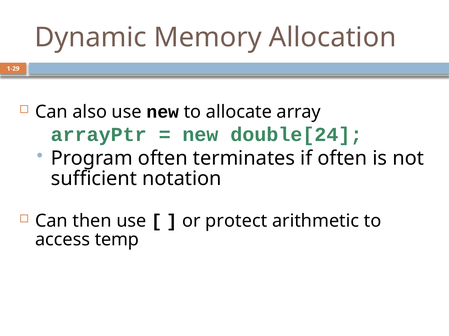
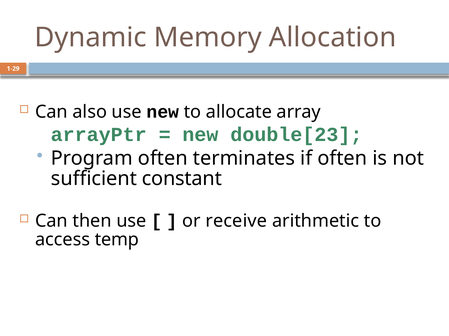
double[24: double[24 -> double[23
notation: notation -> constant
protect: protect -> receive
